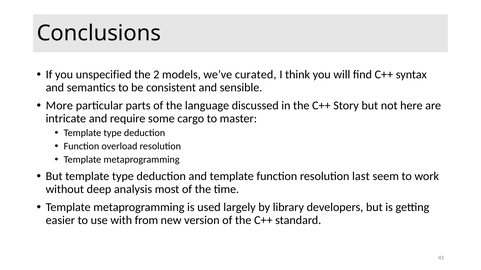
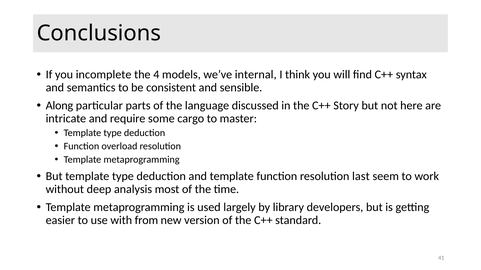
unspecified: unspecified -> incomplete
2: 2 -> 4
curated: curated -> internal
More: More -> Along
